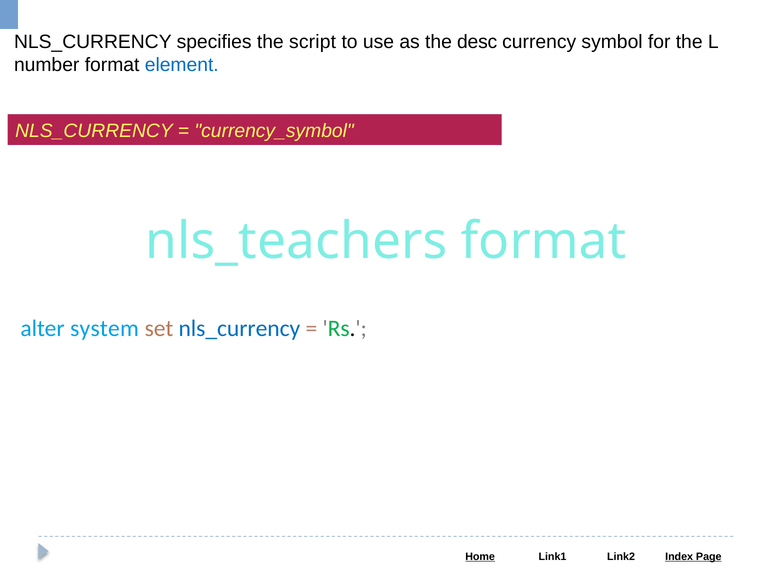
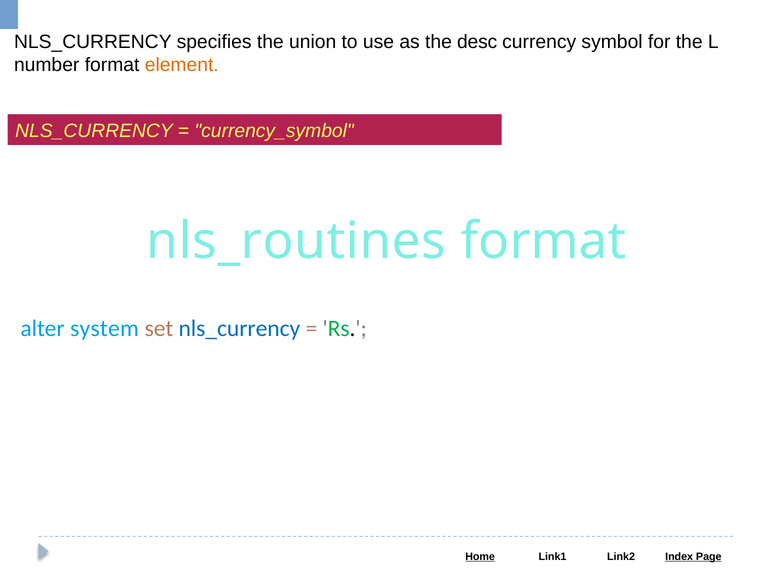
script: script -> union
element colour: blue -> orange
nls_teachers: nls_teachers -> nls_routines
